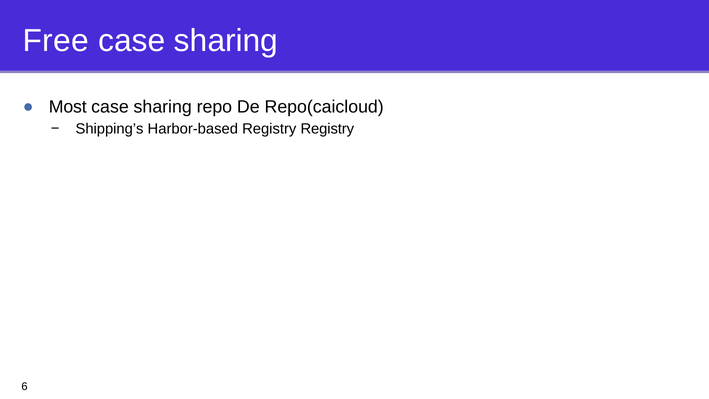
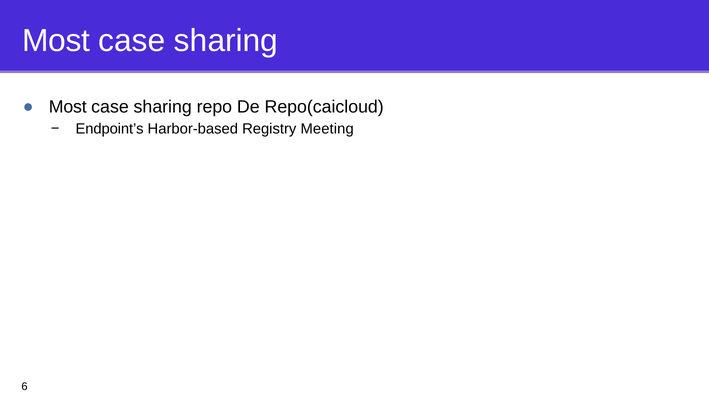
Free at (56, 41): Free -> Most
Shipping’s: Shipping’s -> Endpoint’s
Registry Registry: Registry -> Meeting
